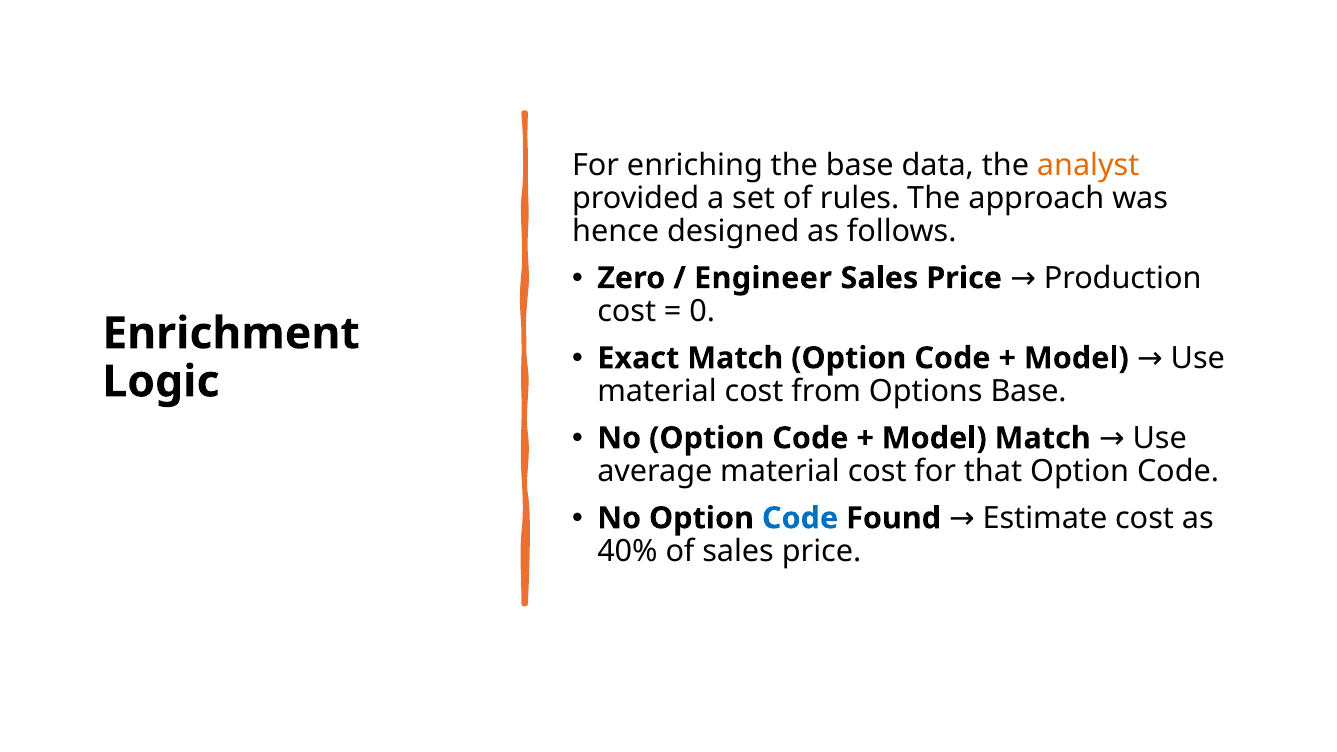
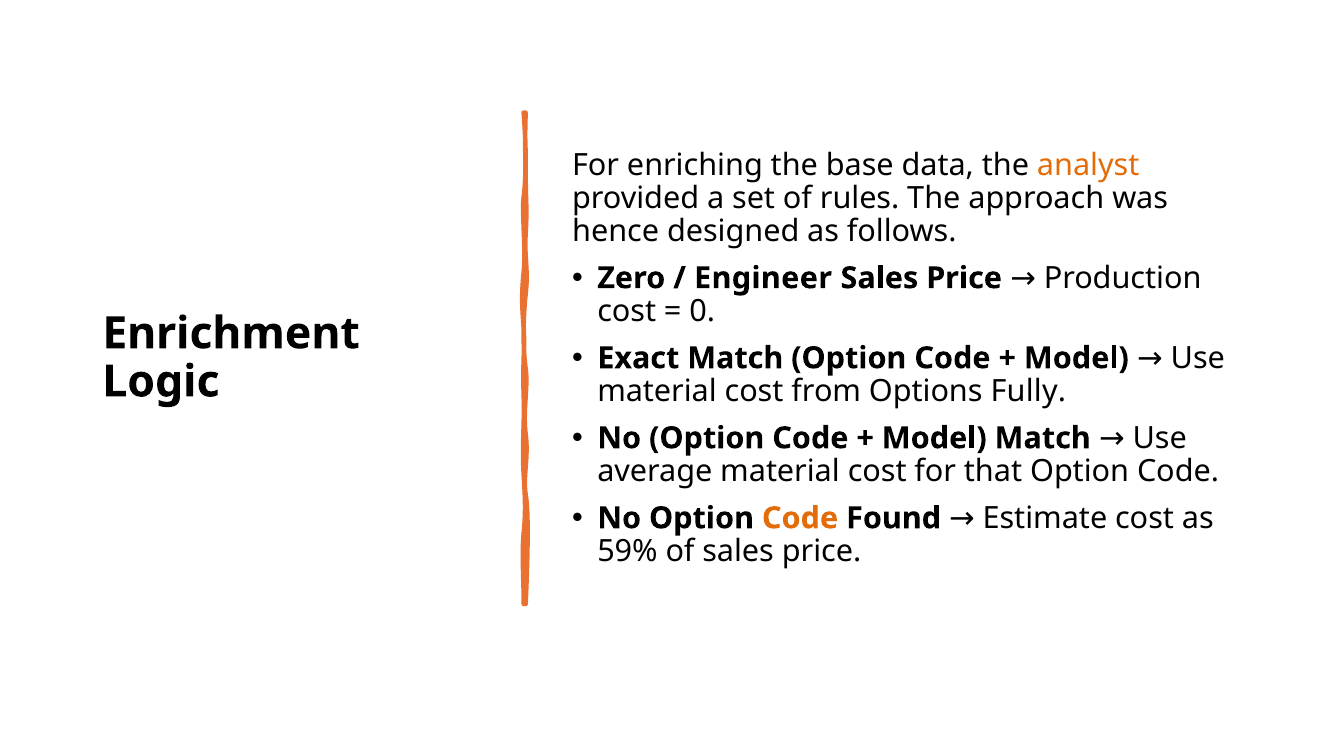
Options Base: Base -> Fully
Code at (800, 518) colour: blue -> orange
40%: 40% -> 59%
